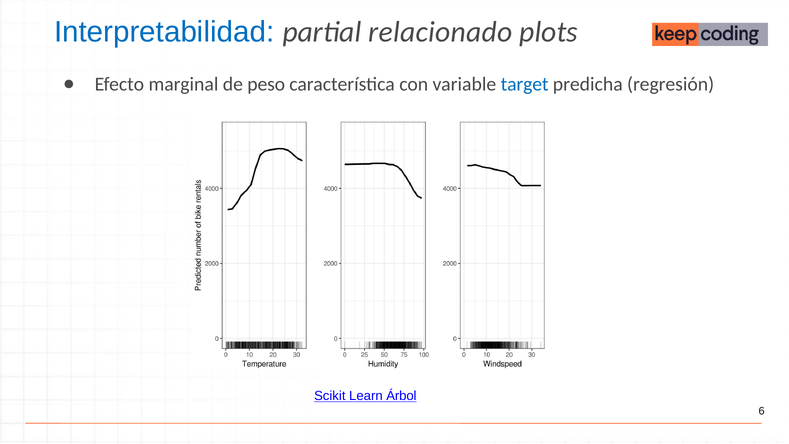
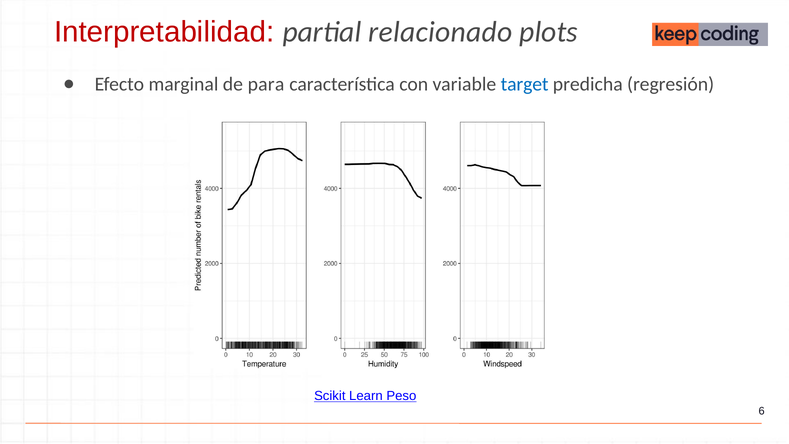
Interpretabilidad colour: blue -> red
peso: peso -> para
Árbol: Árbol -> Peso
